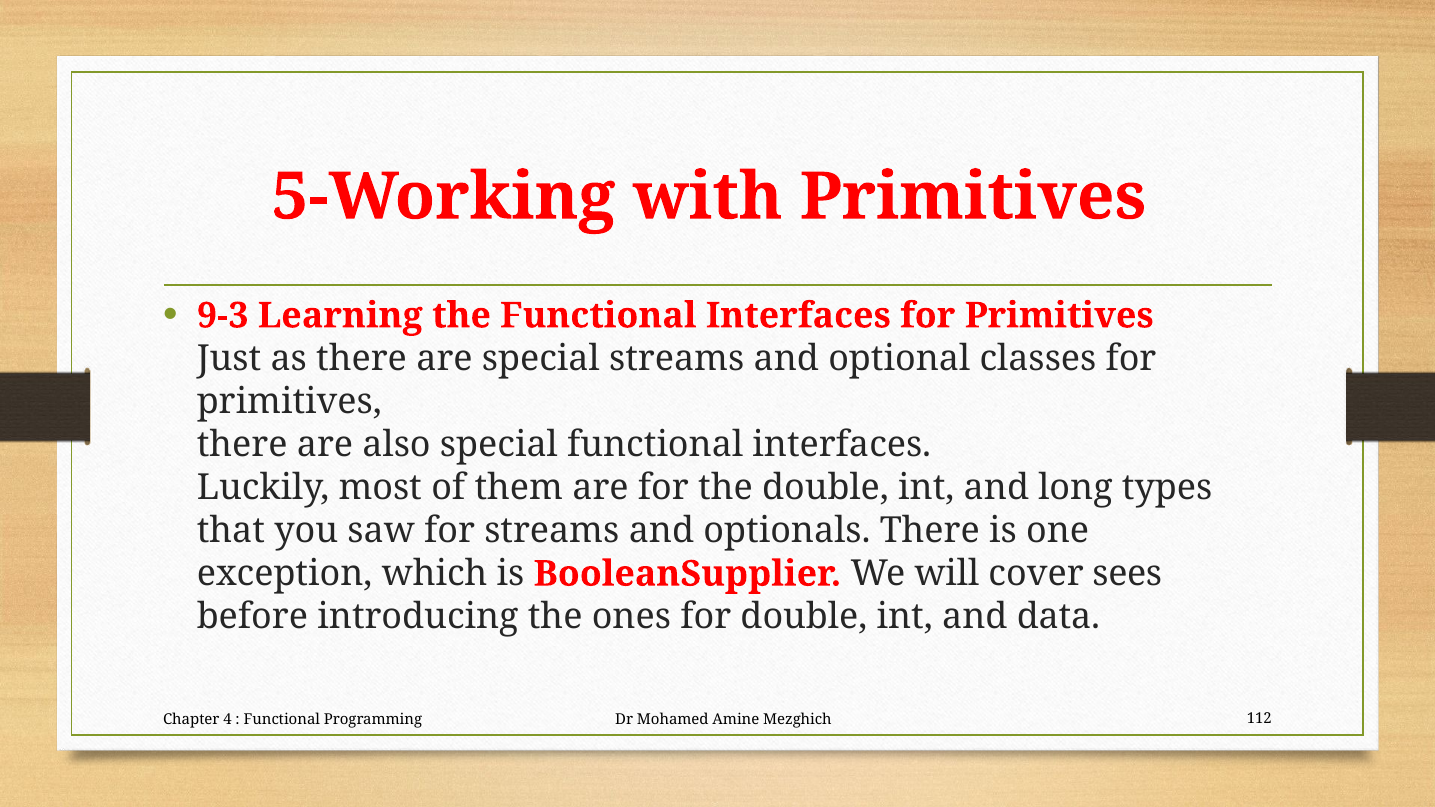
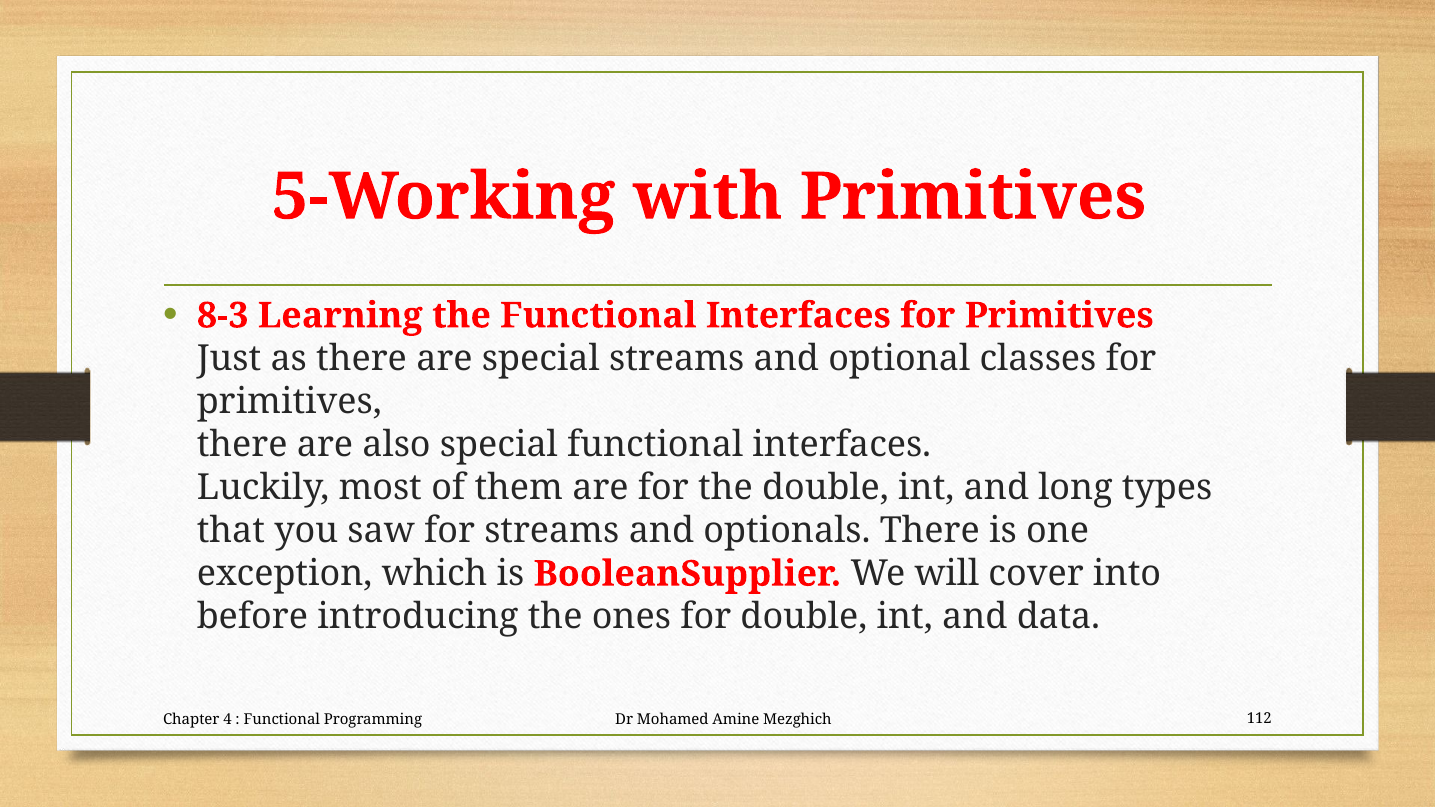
9-3: 9-3 -> 8-3
sees: sees -> into
